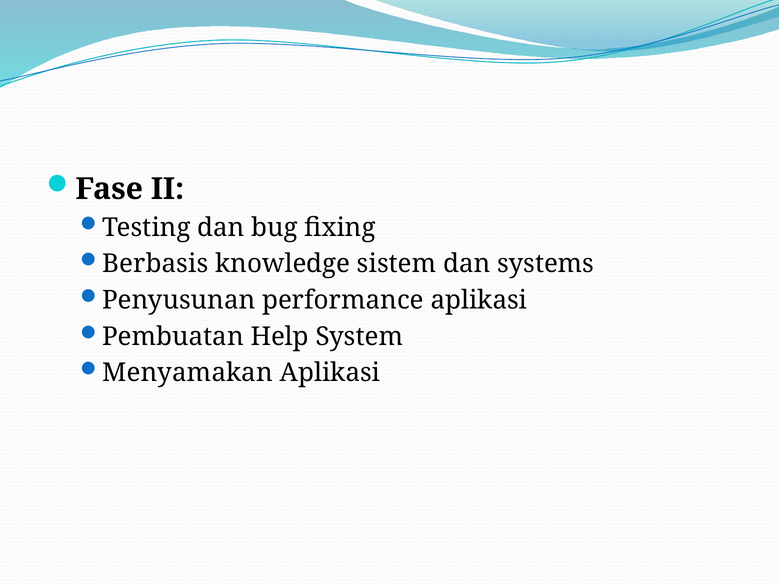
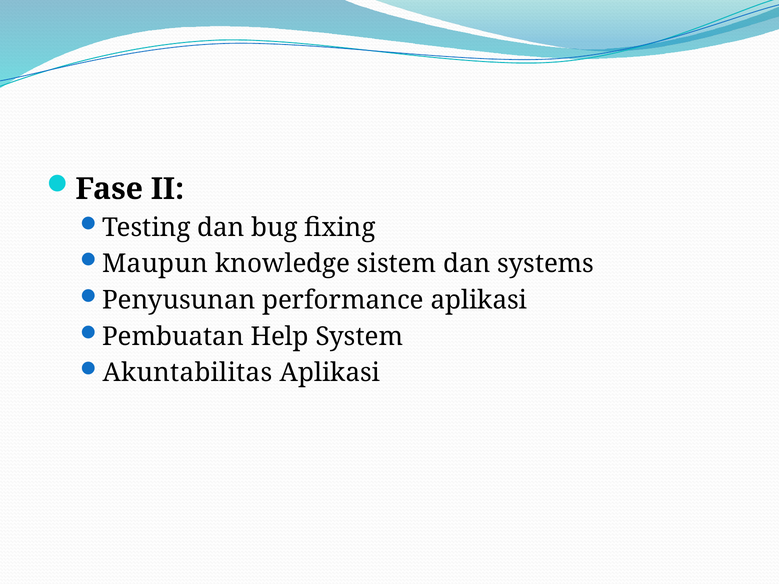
Berbasis: Berbasis -> Maupun
Menyamakan: Menyamakan -> Akuntabilitas
